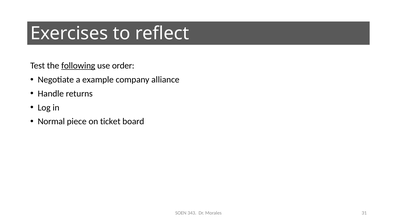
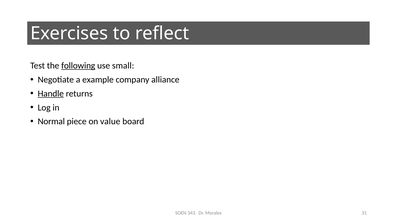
order: order -> small
Handle underline: none -> present
ticket: ticket -> value
